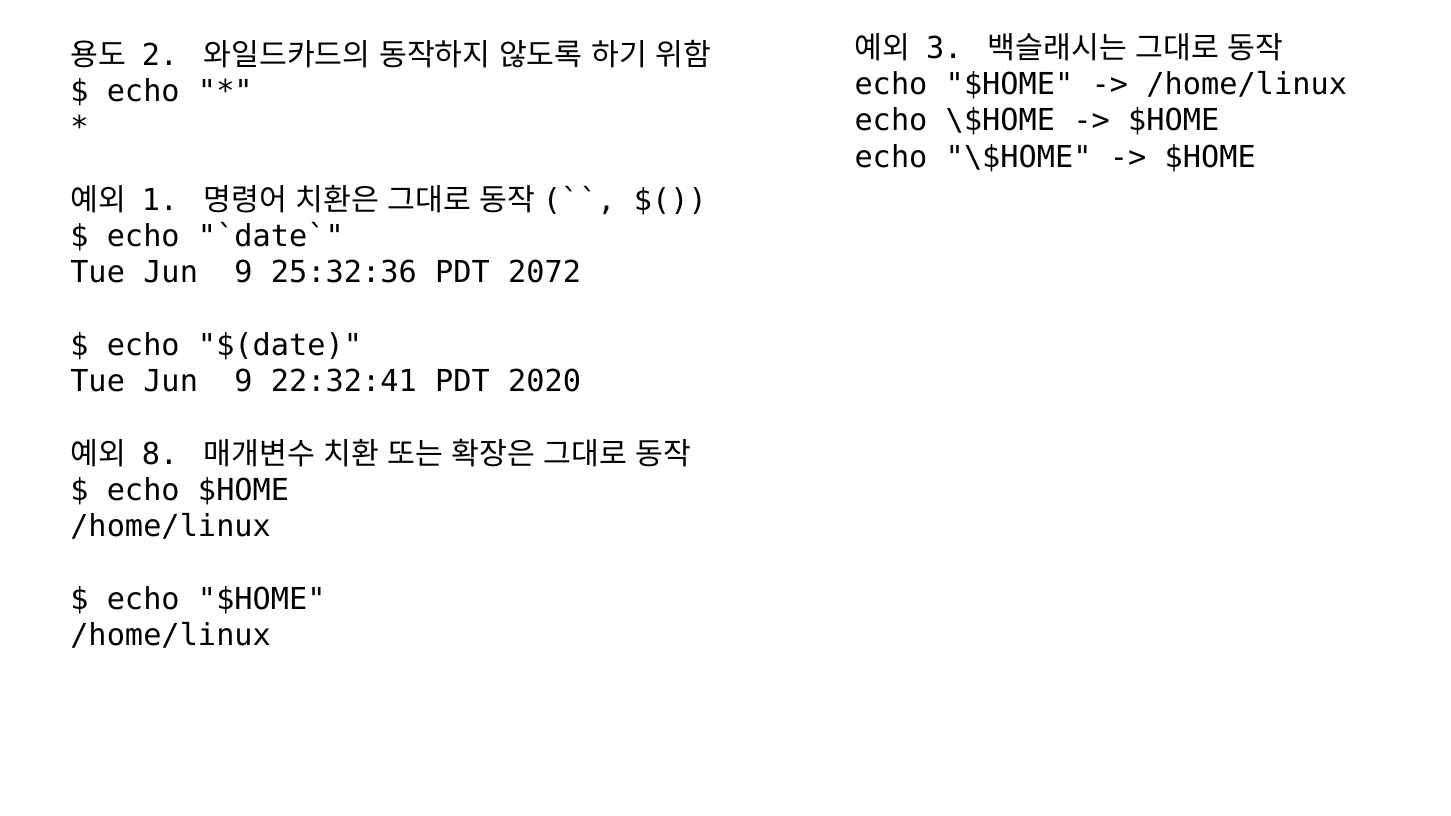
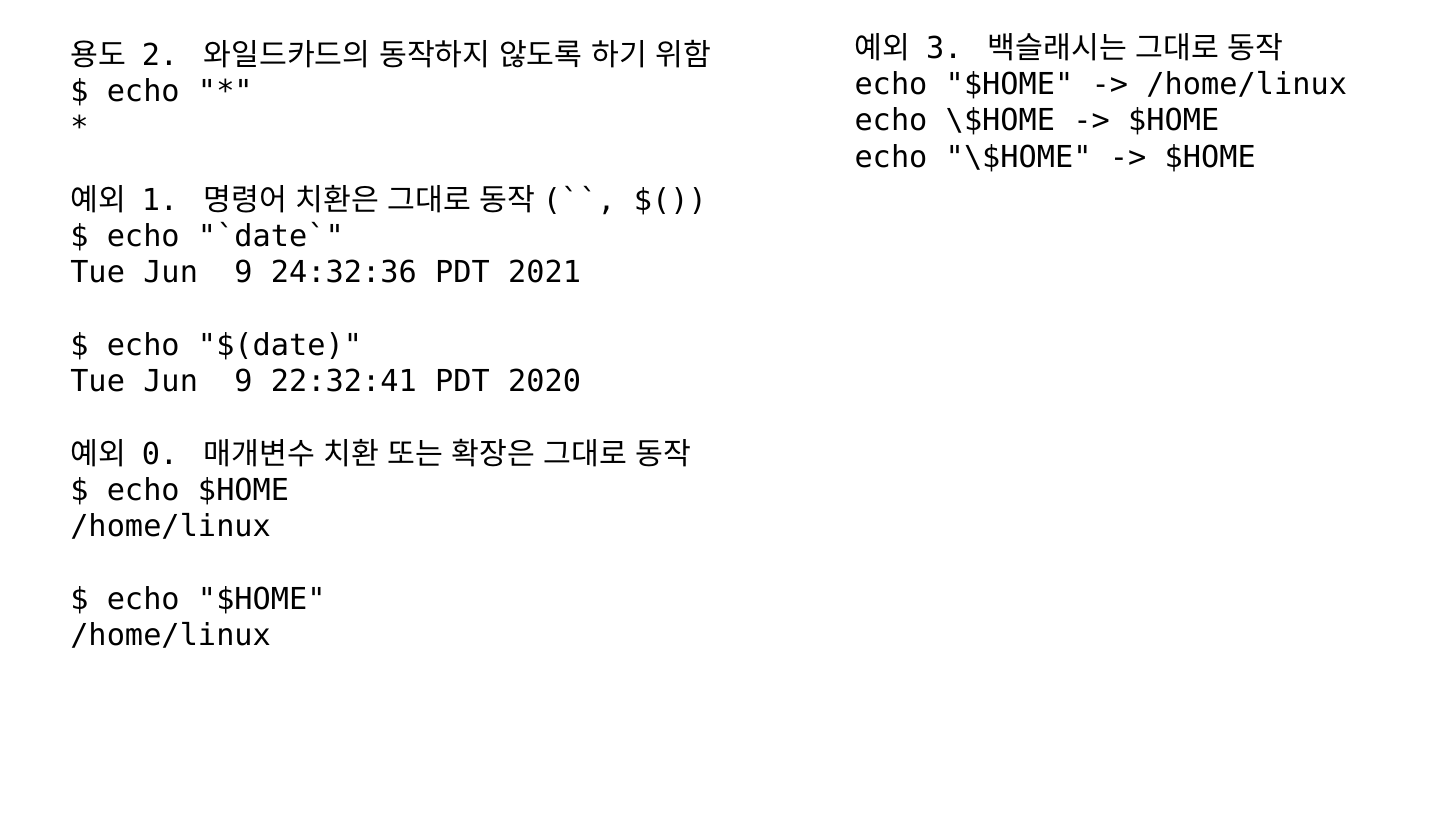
25:32:36: 25:32:36 -> 24:32:36
2072: 2072 -> 2021
8: 8 -> 0
